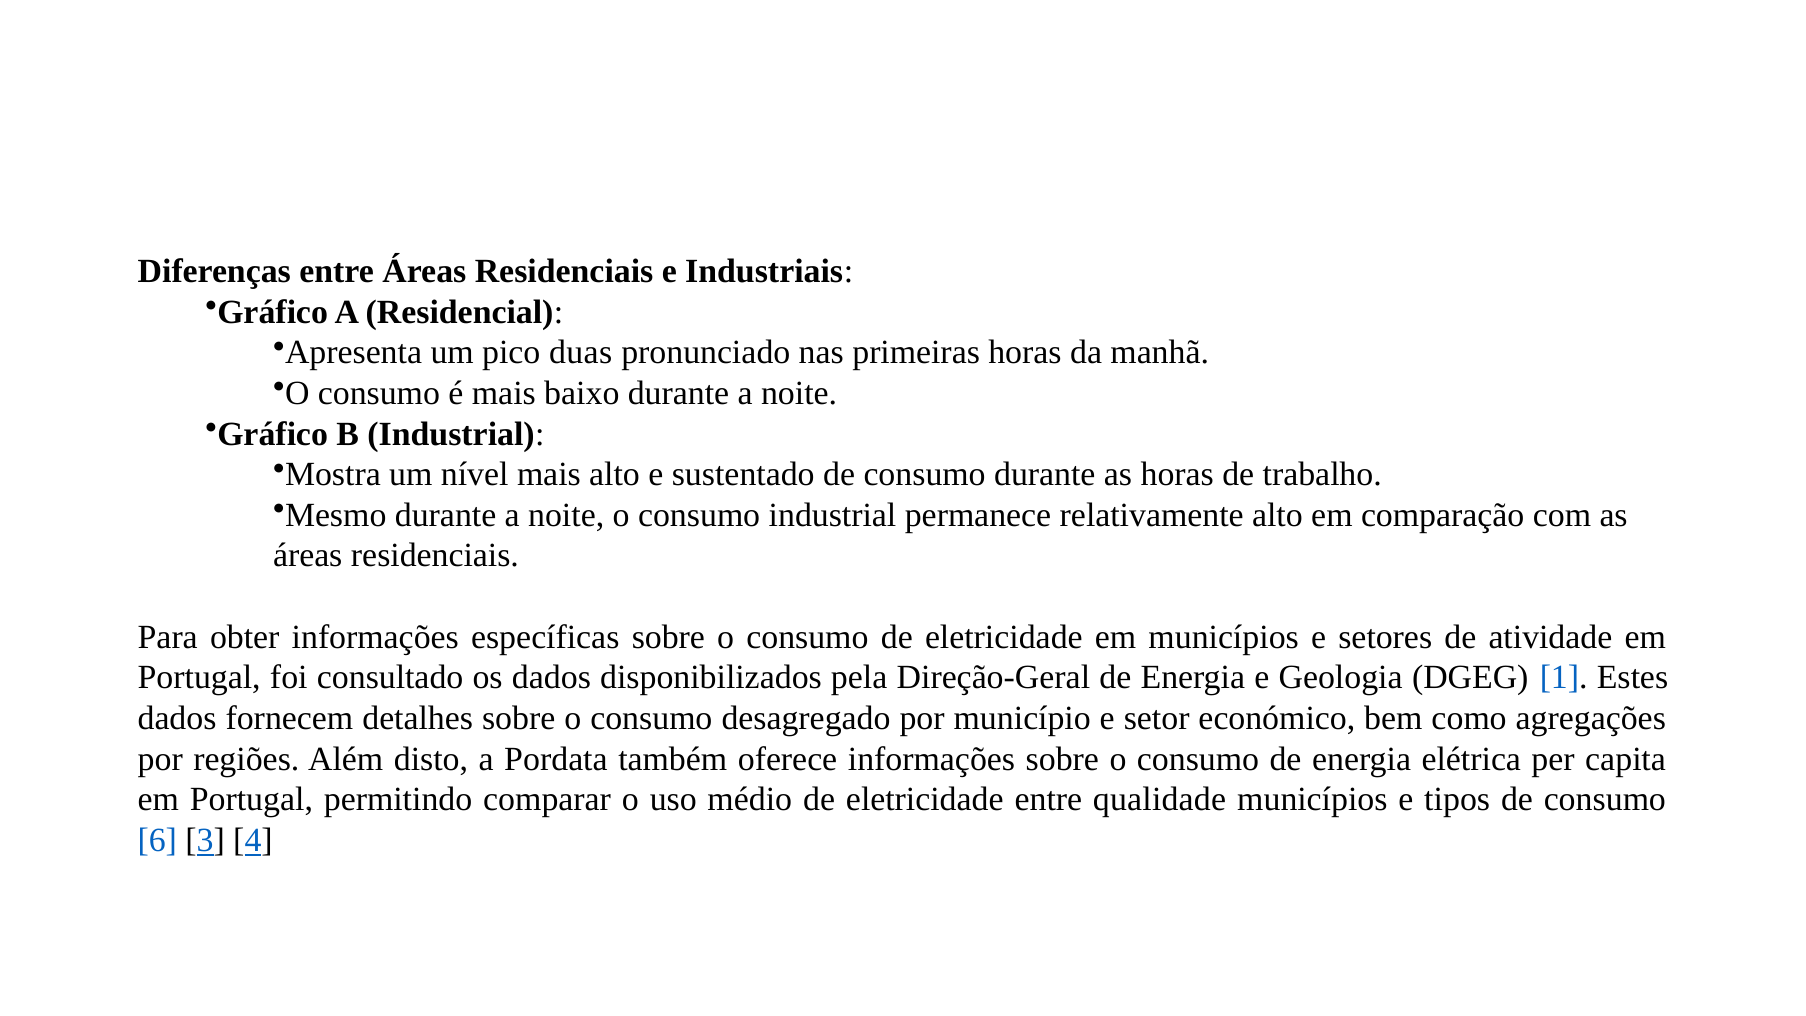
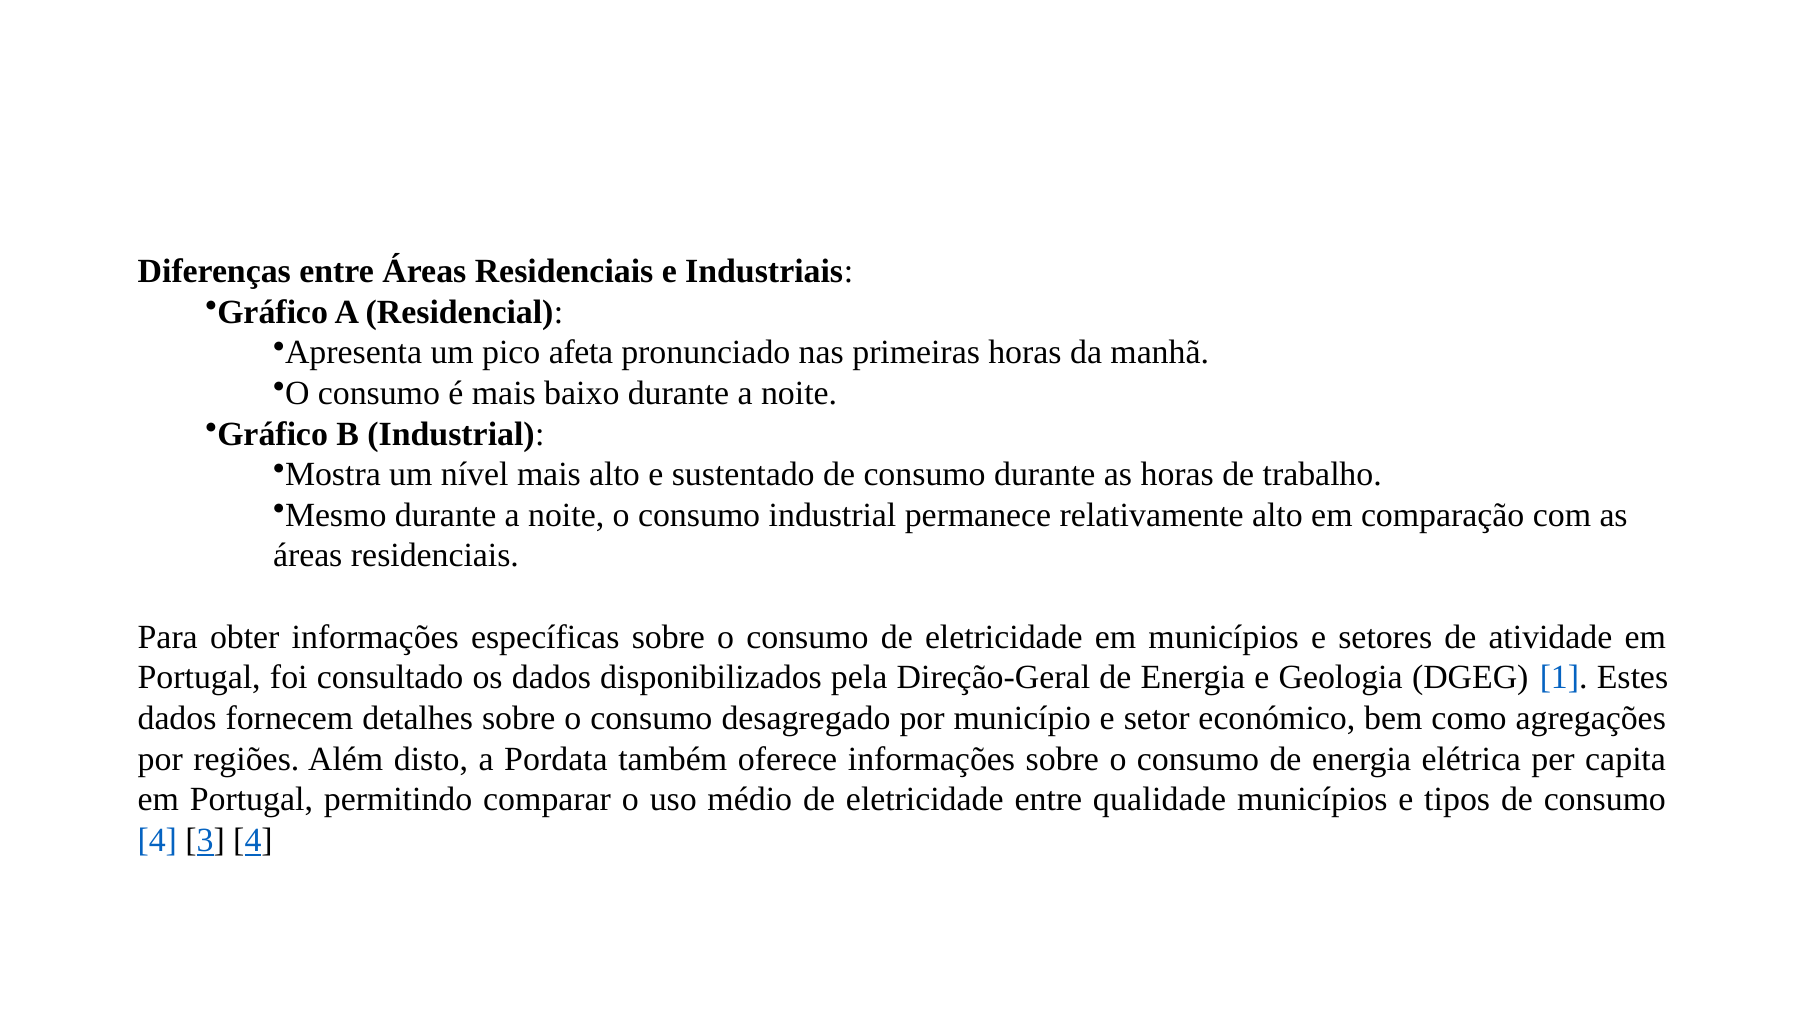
duas: duas -> afeta
6 at (157, 840): 6 -> 4
